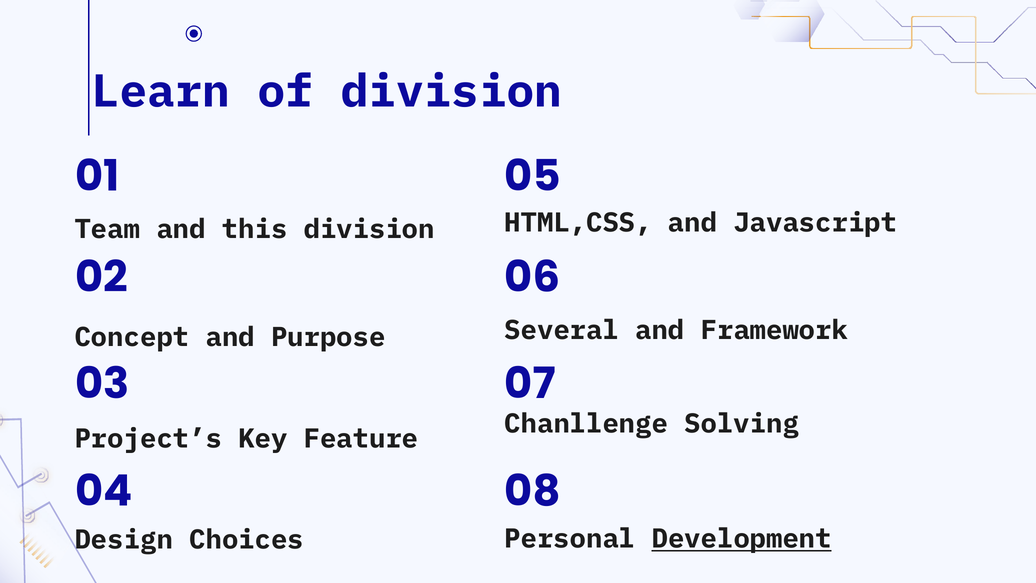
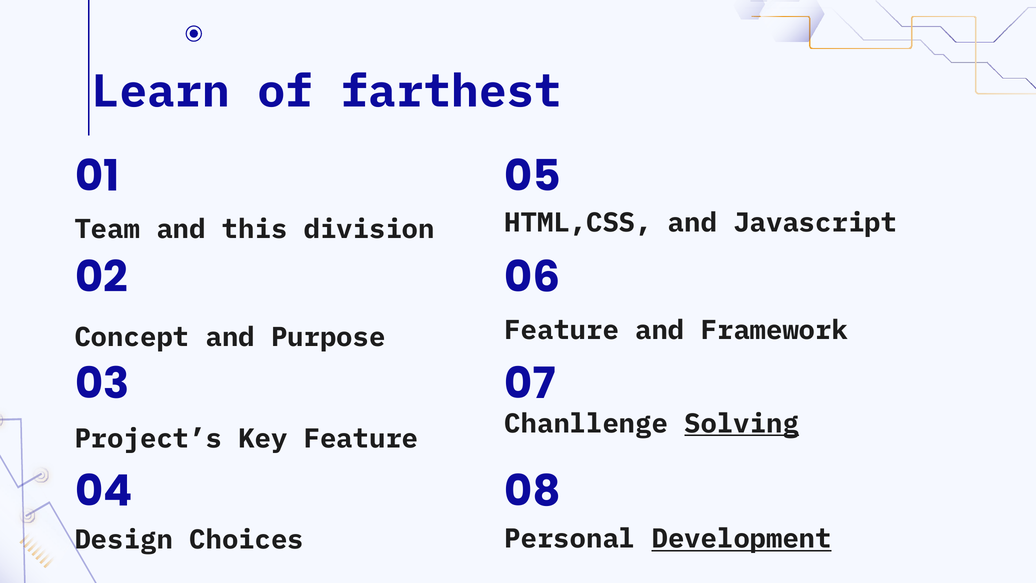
of division: division -> farthest
Several at (562, 330): Several -> Feature
Solving underline: none -> present
